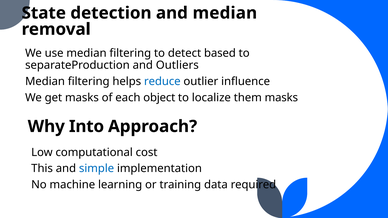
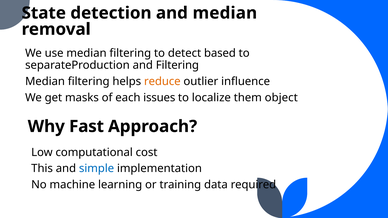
and Outliers: Outliers -> Filtering
reduce colour: blue -> orange
object: object -> issues
them masks: masks -> object
Into: Into -> Fast
